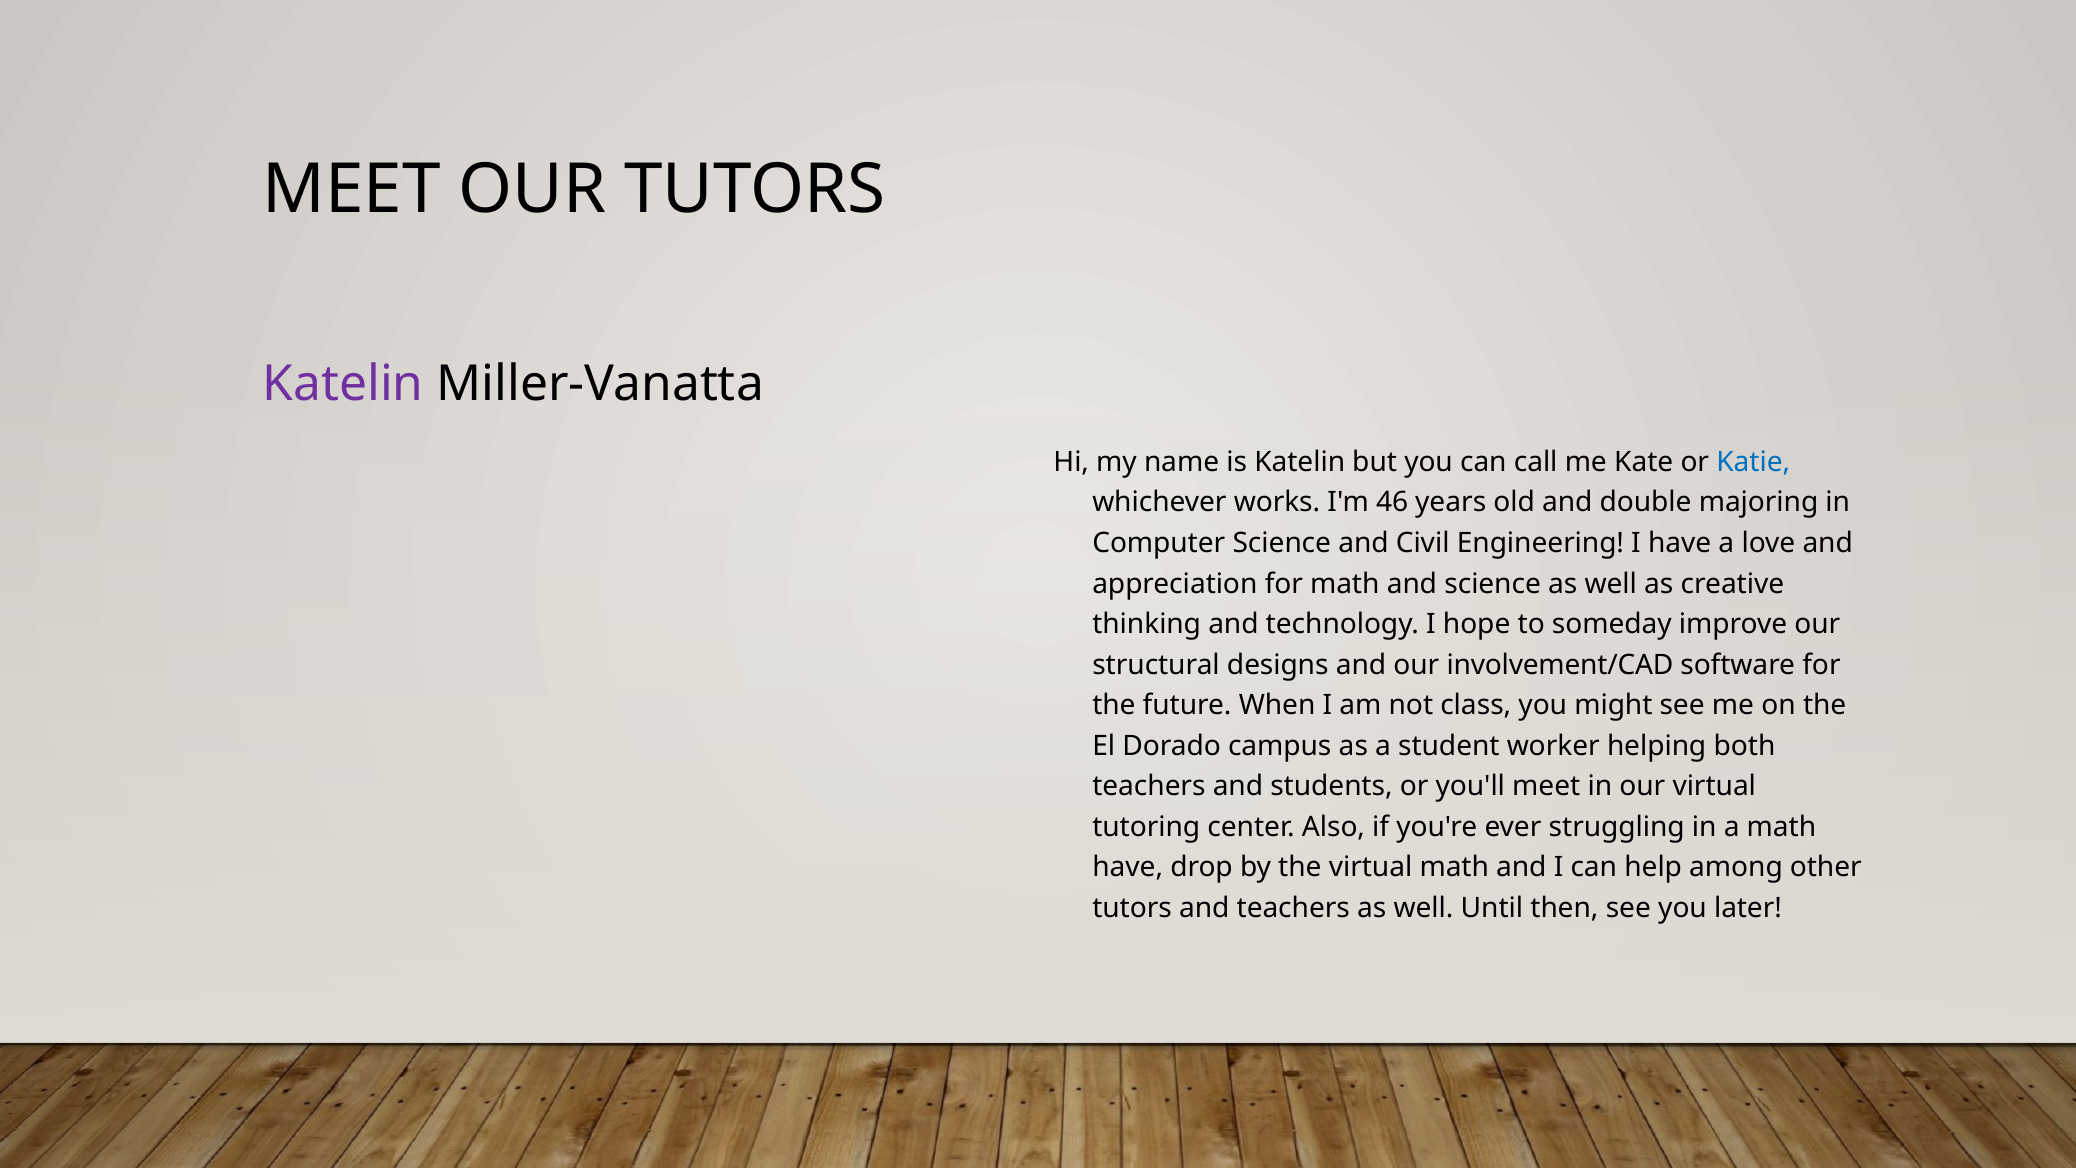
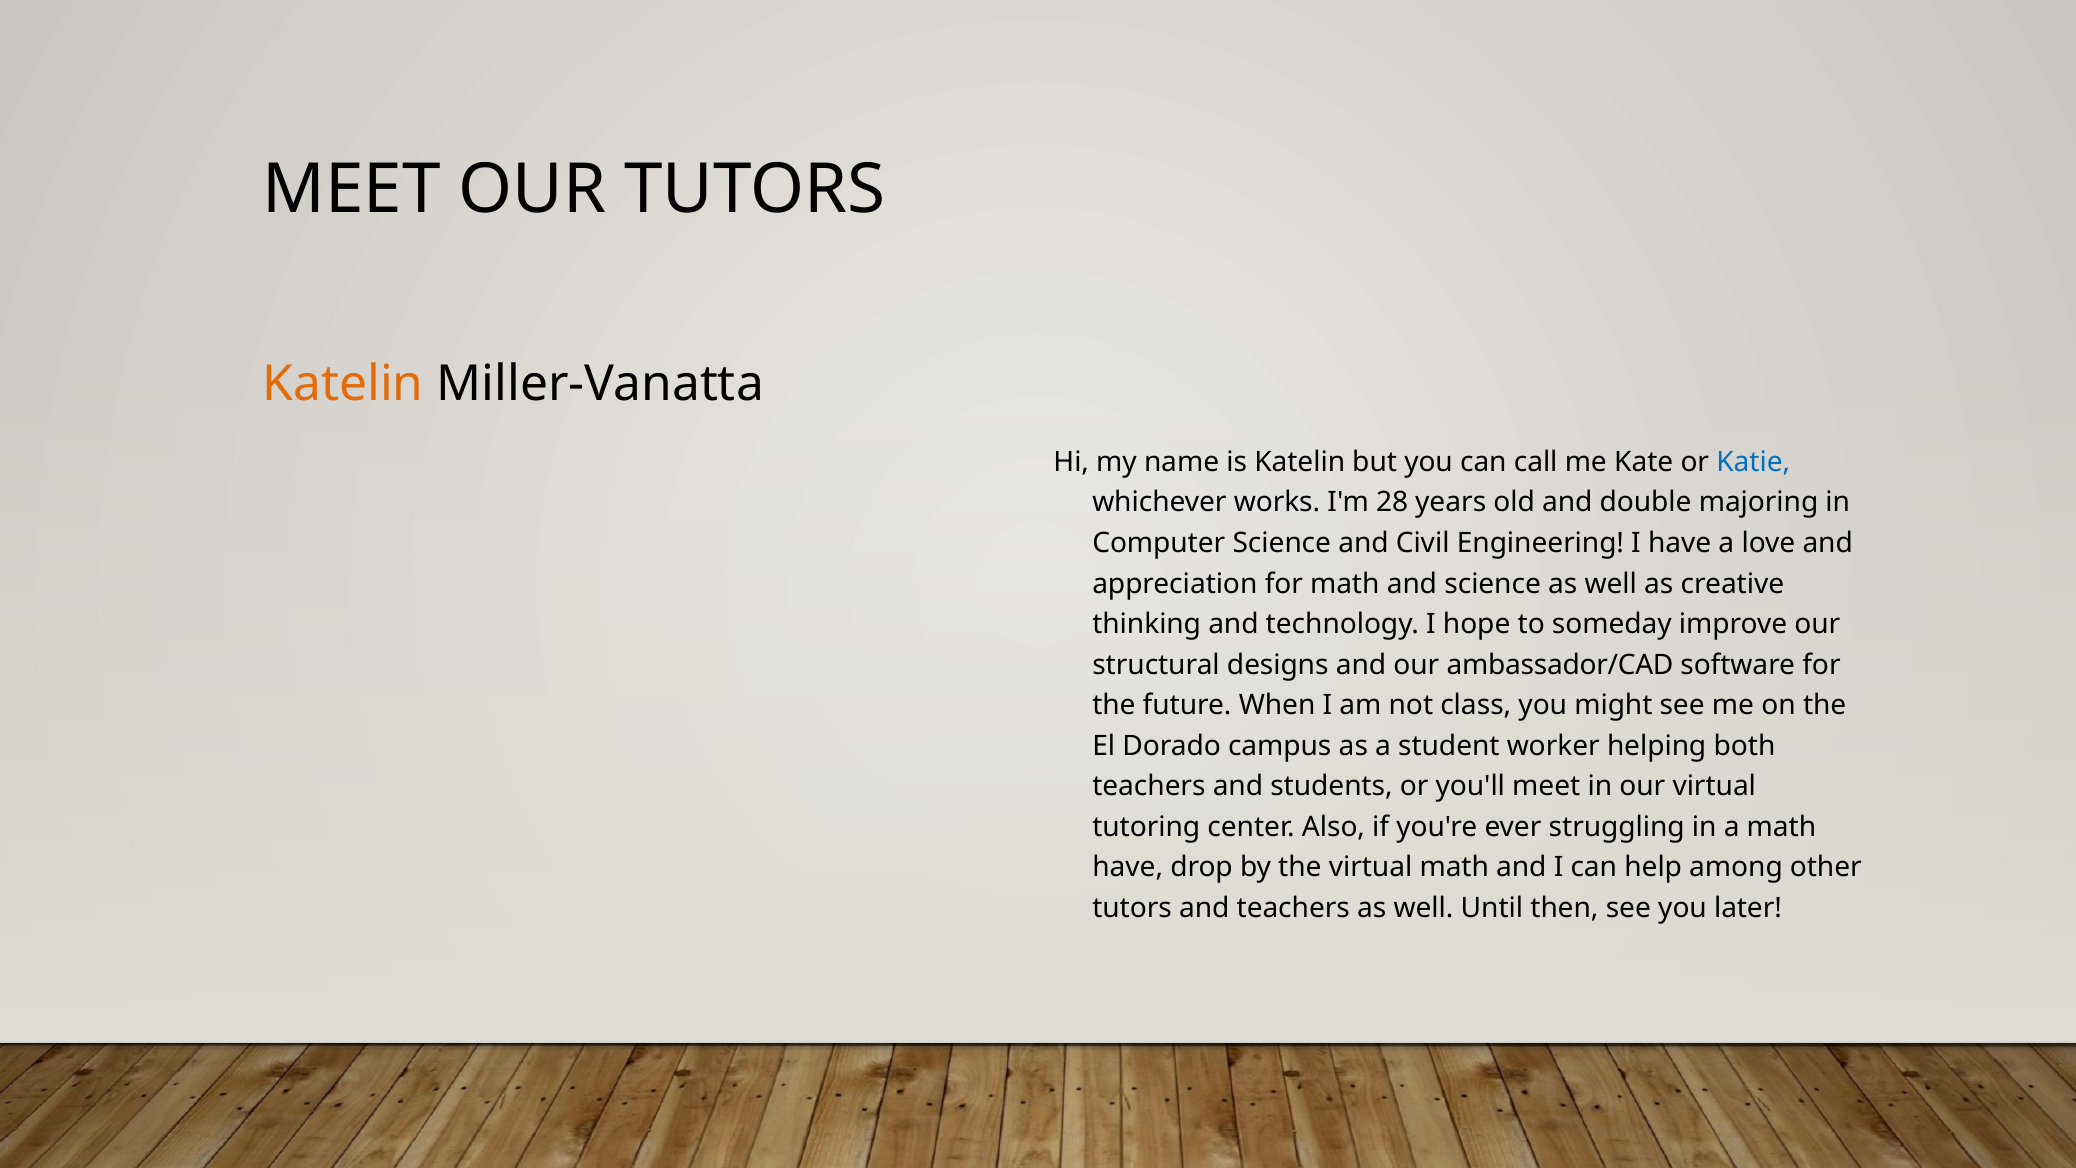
Katelin at (343, 384) colour: purple -> orange
46: 46 -> 28
involvement/CAD: involvement/CAD -> ambassador/CAD
